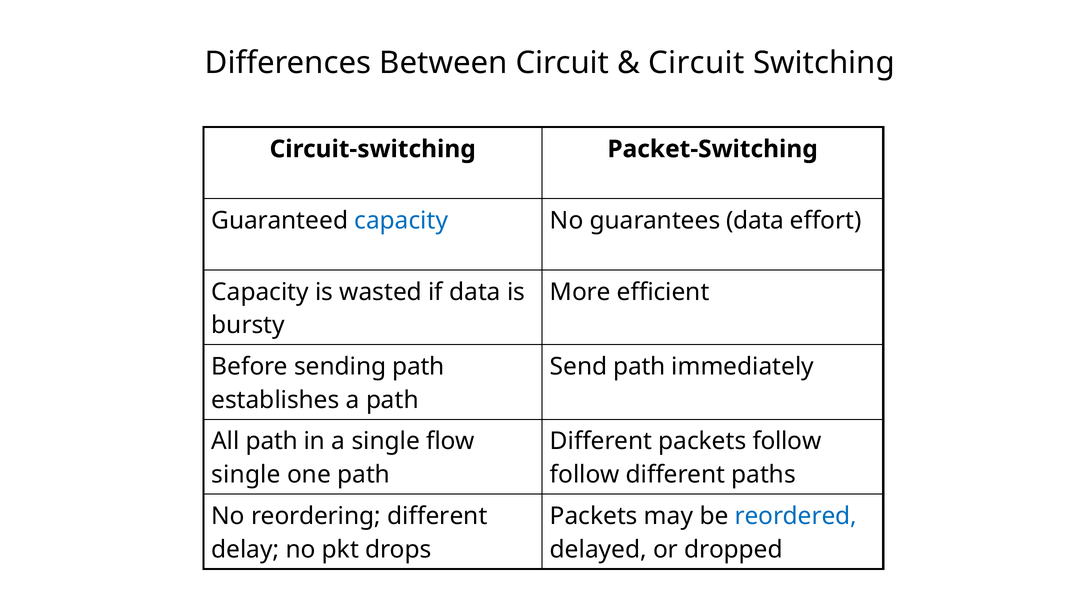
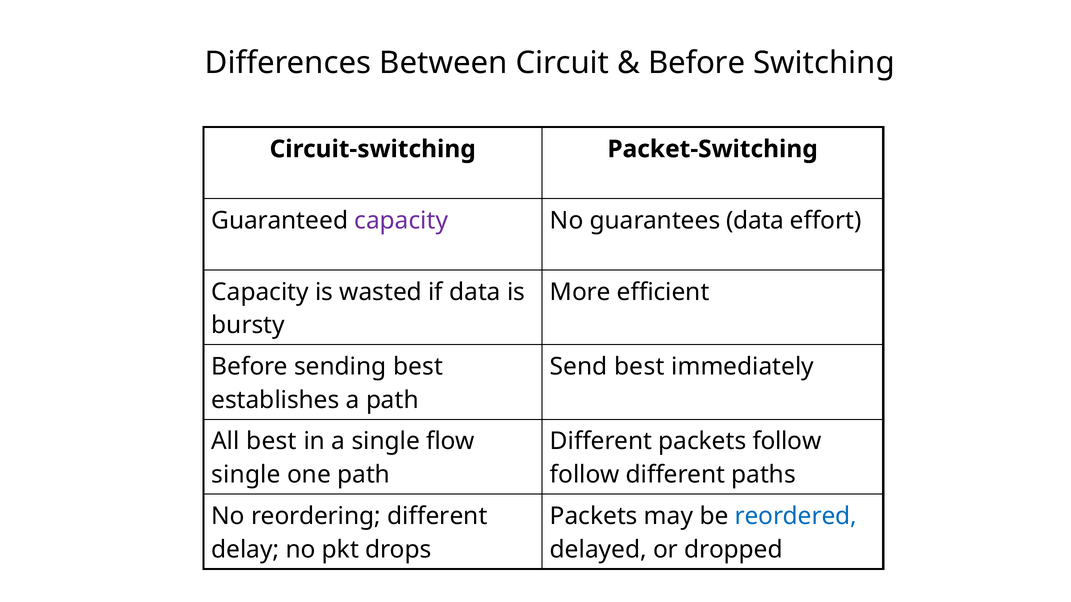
Circuit at (696, 63): Circuit -> Before
capacity at (401, 221) colour: blue -> purple
sending path: path -> best
Send path: path -> best
All path: path -> best
